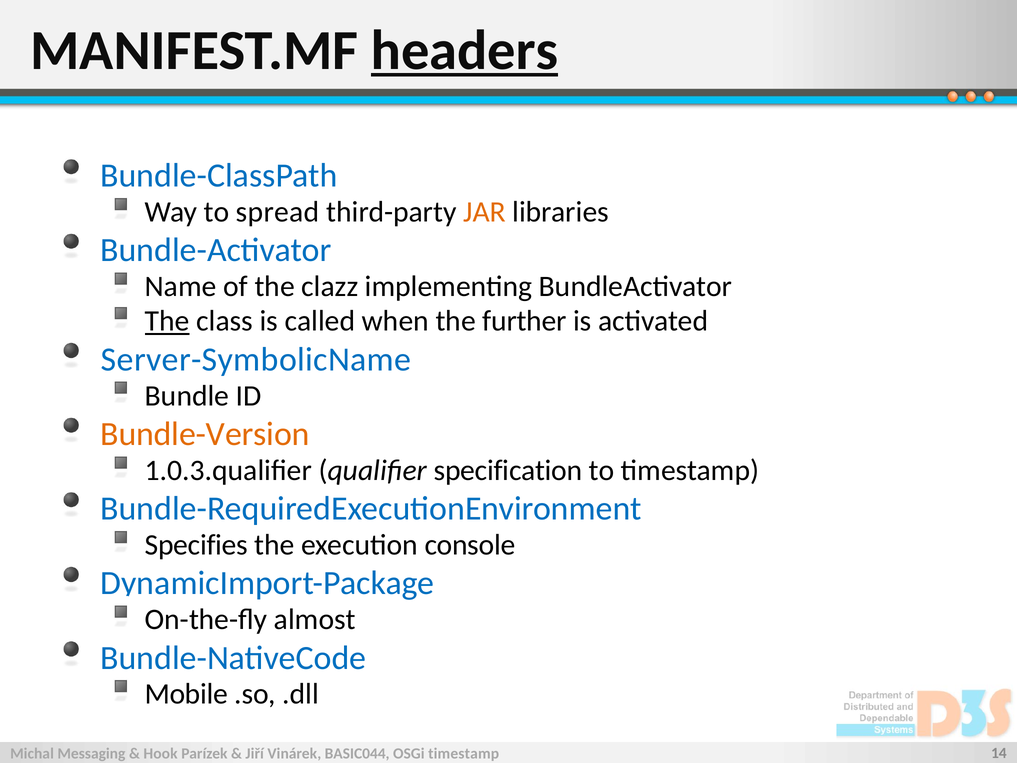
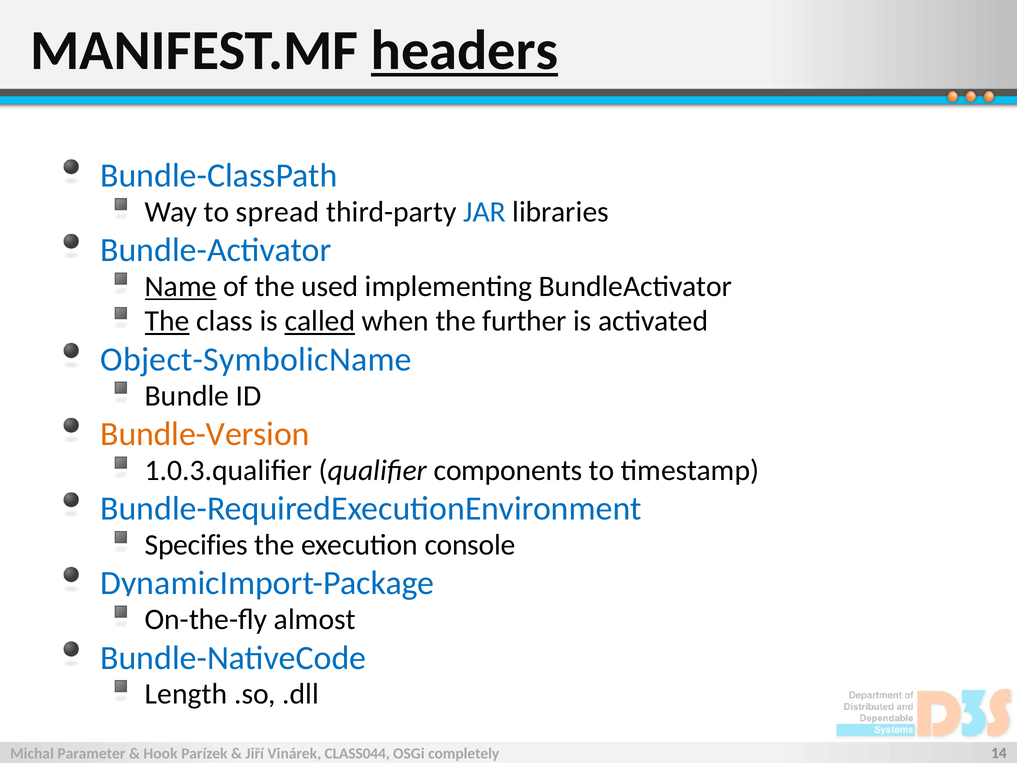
JAR colour: orange -> blue
Name underline: none -> present
clazz: clazz -> used
called underline: none -> present
Server-SymbolicName: Server-SymbolicName -> Object-SymbolicName
specification: specification -> components
Mobile: Mobile -> Length
Messaging: Messaging -> Parameter
BASIC044: BASIC044 -> CLASS044
OSGi timestamp: timestamp -> completely
